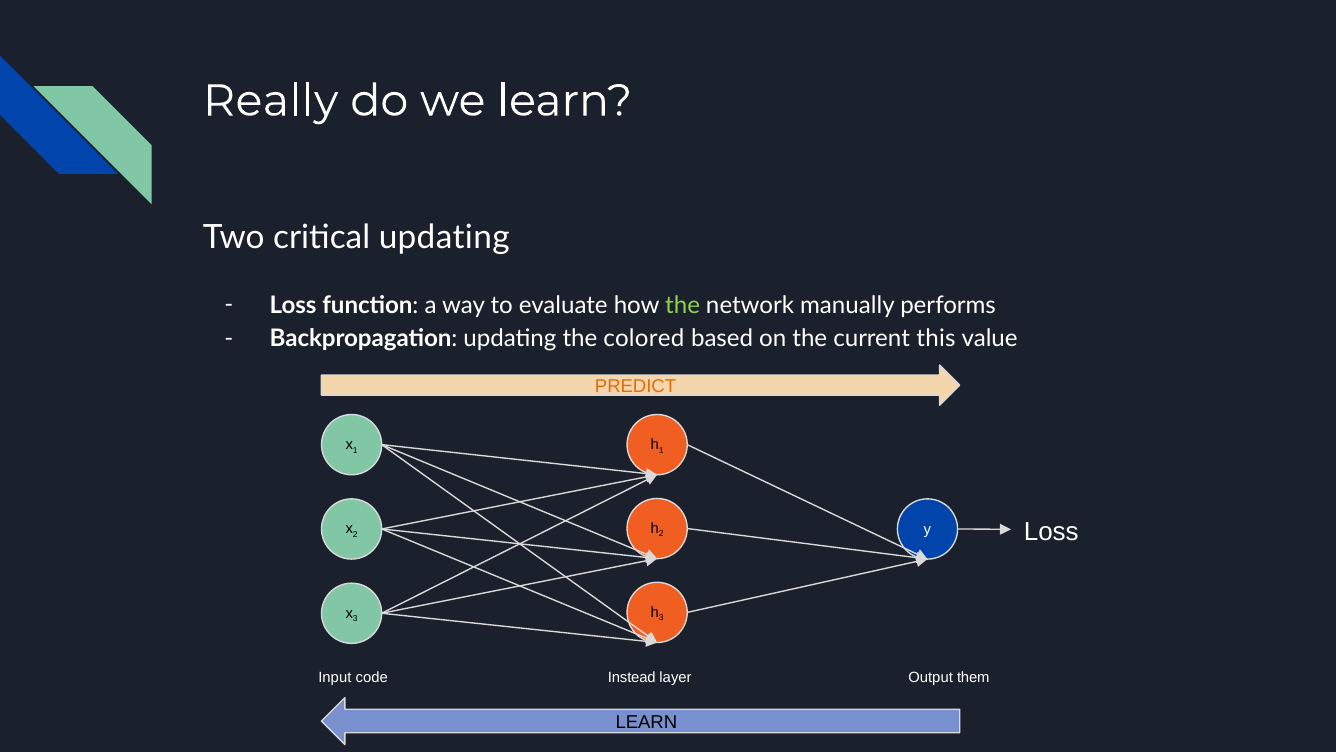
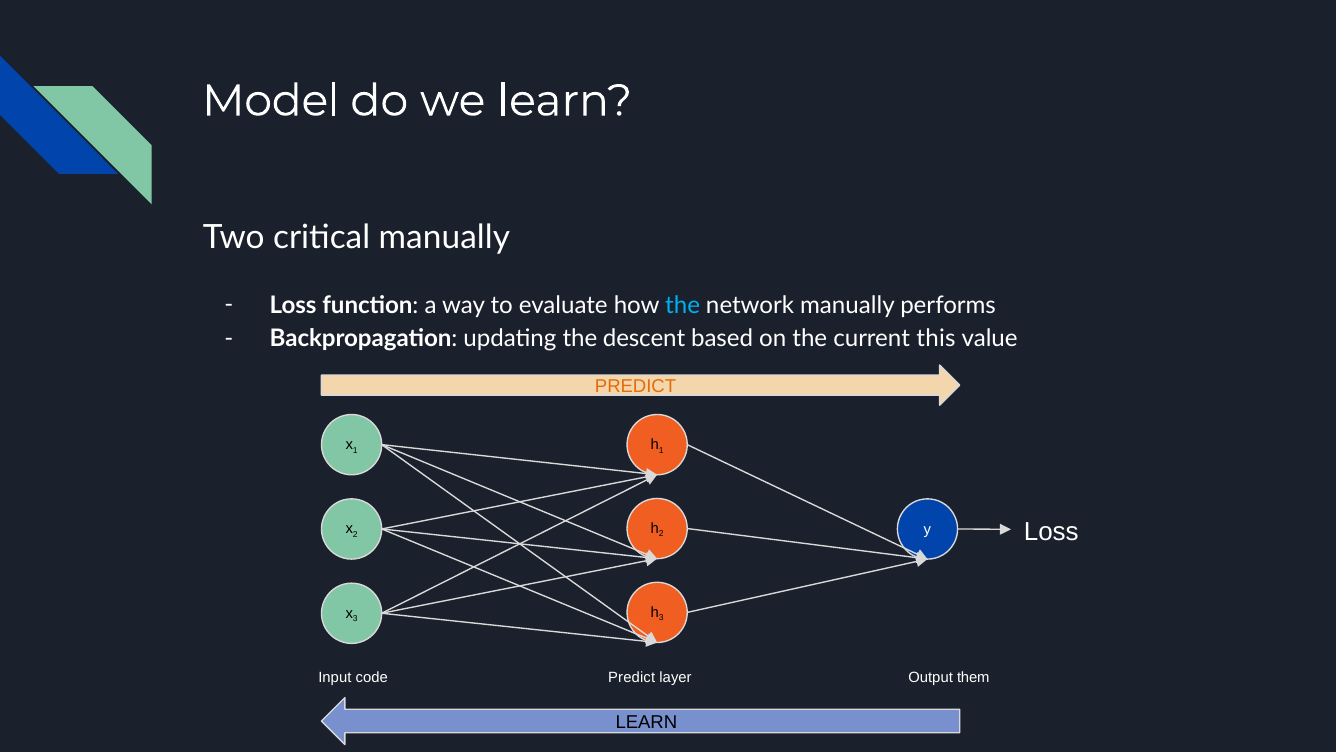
Really: Really -> Model
critical updating: updating -> manually
the at (683, 305) colour: light green -> light blue
colored: colored -> descent
Instead at (632, 677): Instead -> Predict
